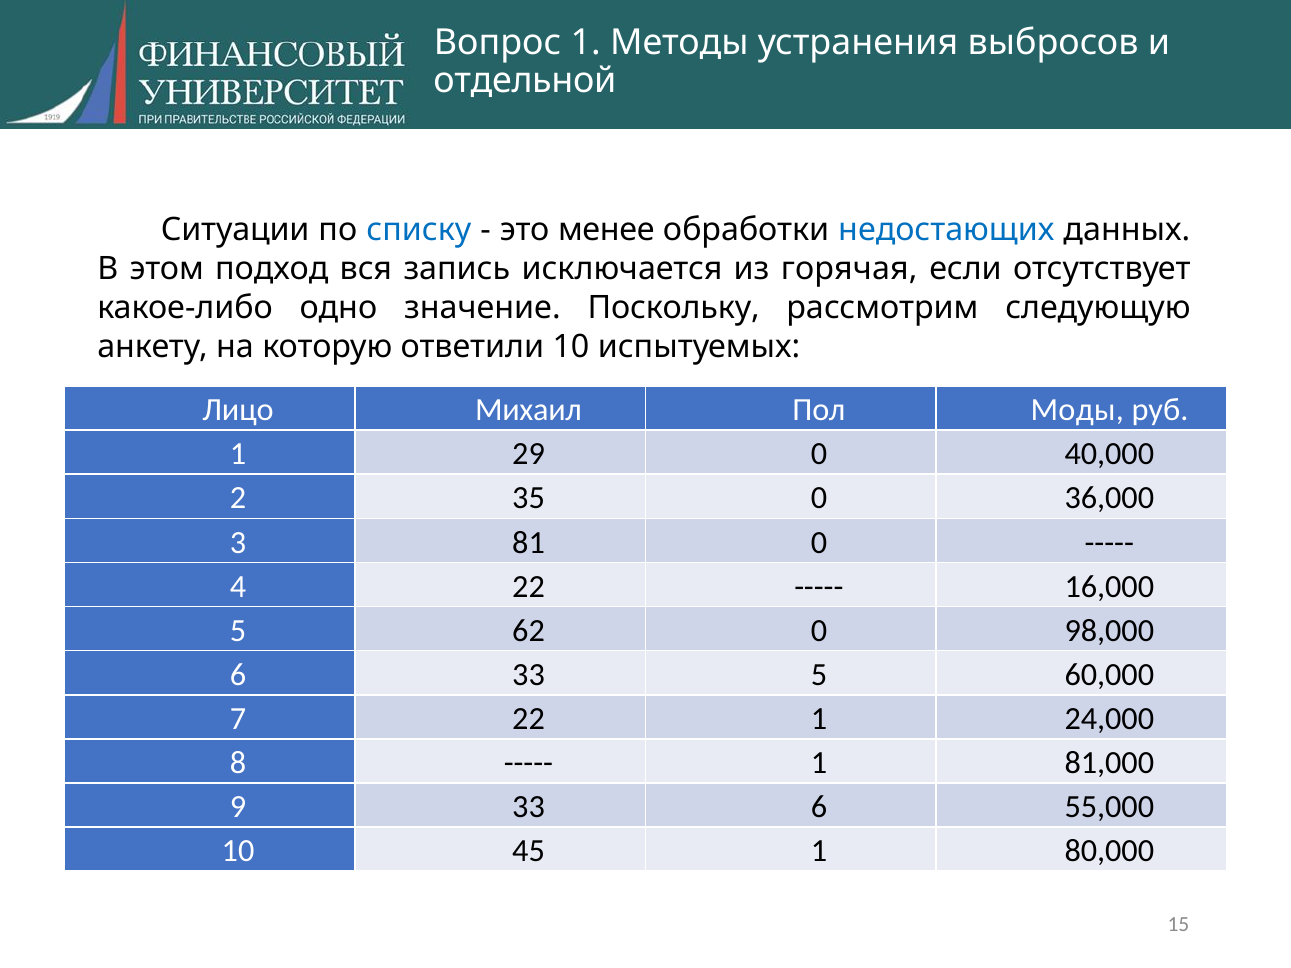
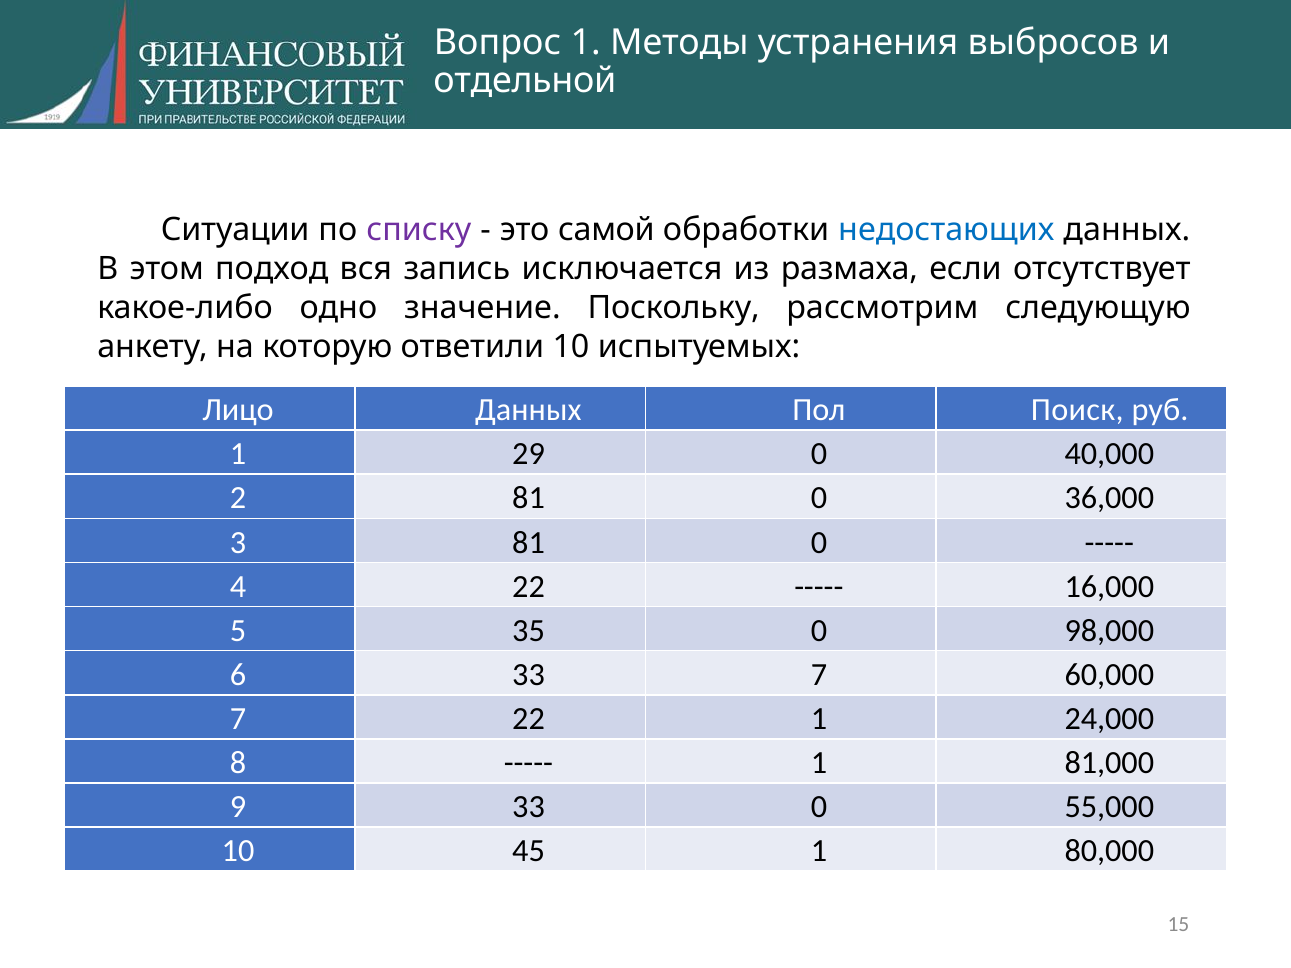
списку colour: blue -> purple
менее: менее -> самой
горячая: горячая -> размаха
Лицо Михаил: Михаил -> Данных
Моды: Моды -> Поиск
2 35: 35 -> 81
62: 62 -> 35
33 5: 5 -> 7
33 6: 6 -> 0
